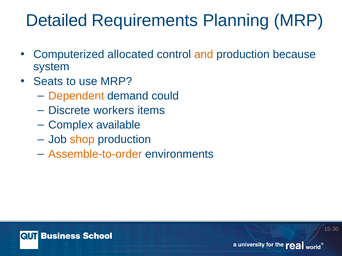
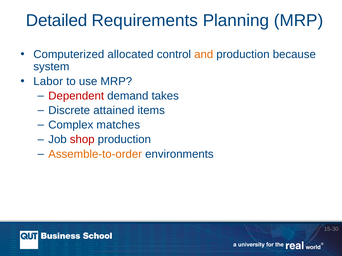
Seats: Seats -> Labor
Dependent colour: orange -> red
could: could -> takes
workers: workers -> attained
available: available -> matches
shop colour: orange -> red
